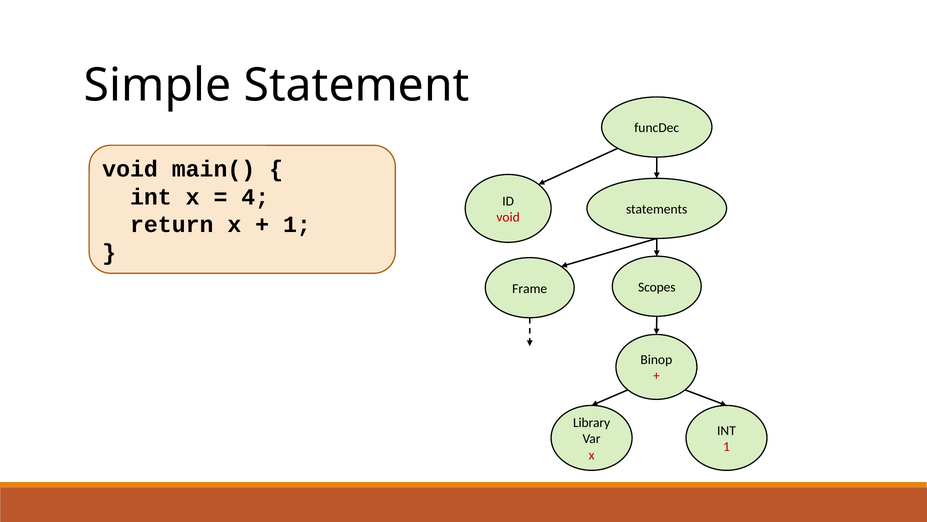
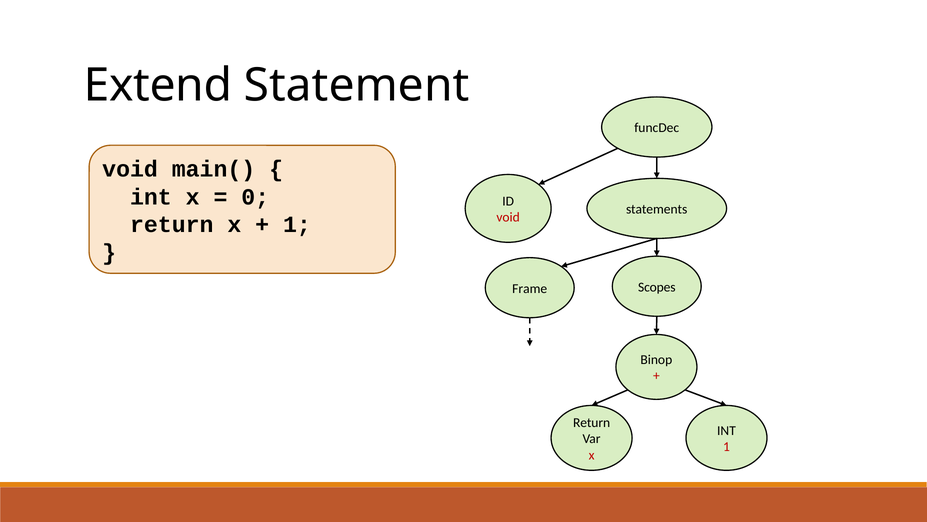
Simple: Simple -> Extend
4: 4 -> 0
Library at (592, 422): Library -> Return
